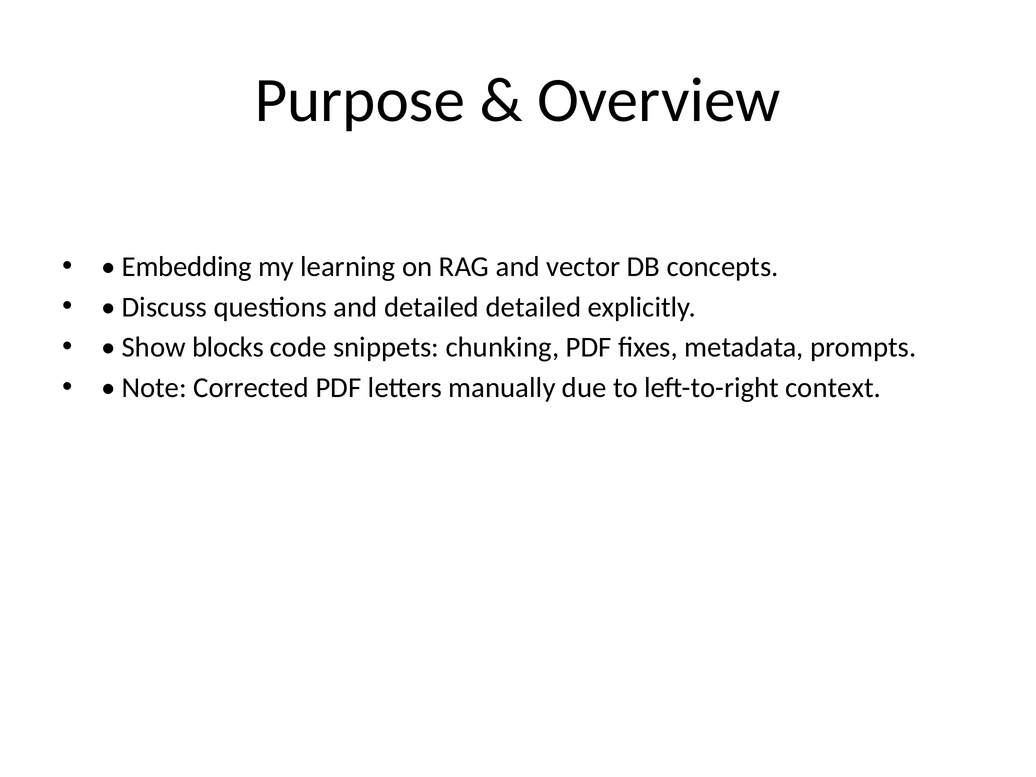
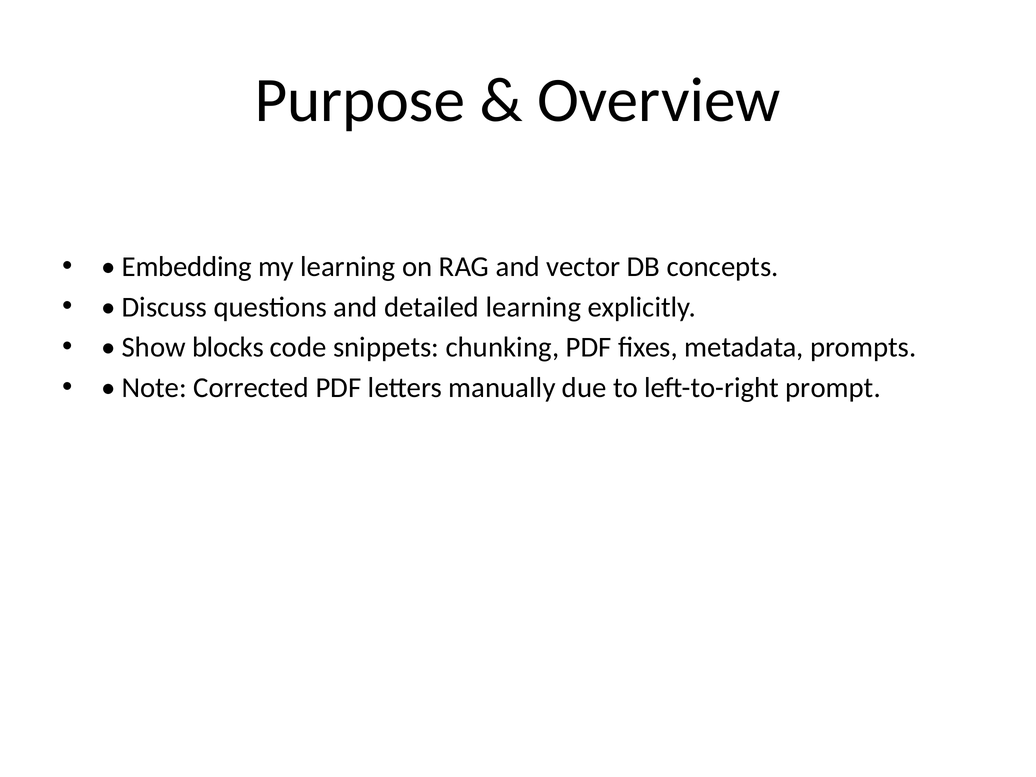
detailed detailed: detailed -> learning
context: context -> prompt
